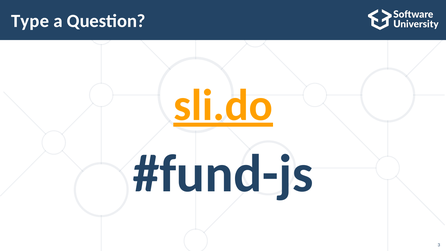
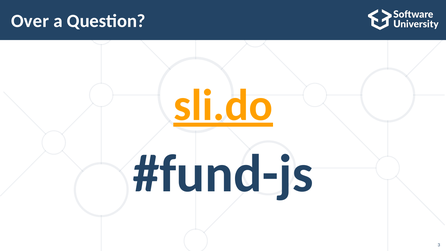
Type: Type -> Over
